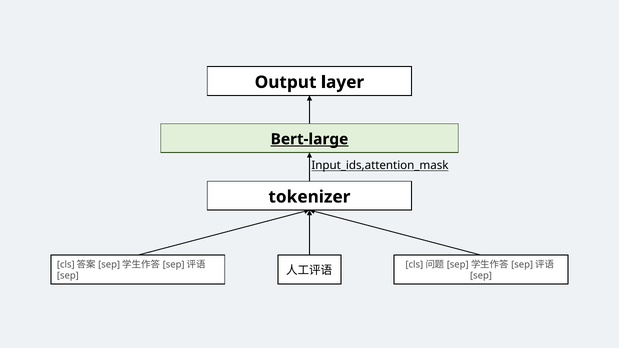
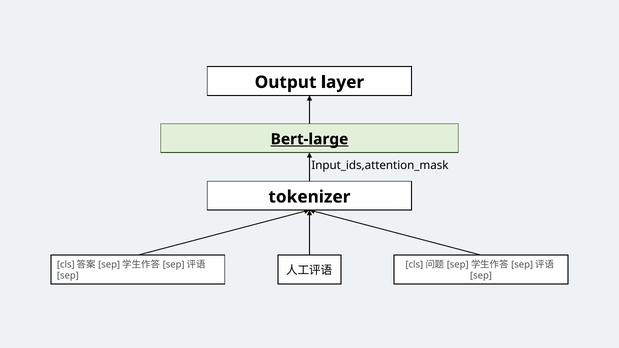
Input_ids,attention_mask underline: present -> none
